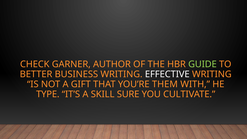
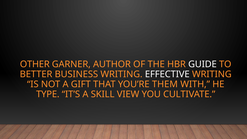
CHECK: CHECK -> OTHER
GUIDE colour: light green -> white
SURE: SURE -> VIEW
